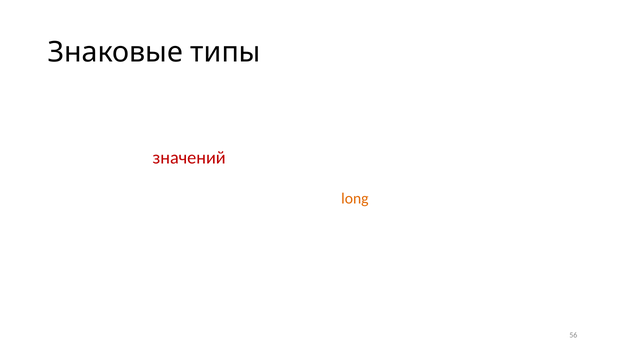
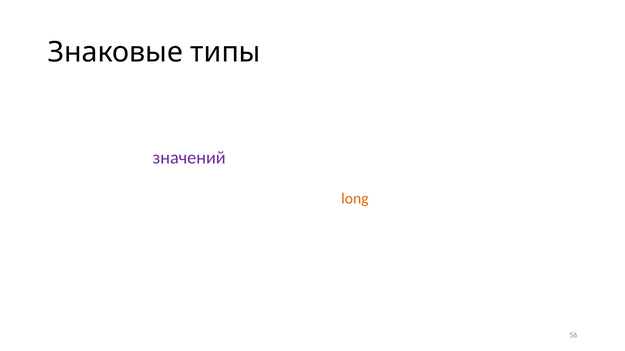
значений colour: red -> purple
